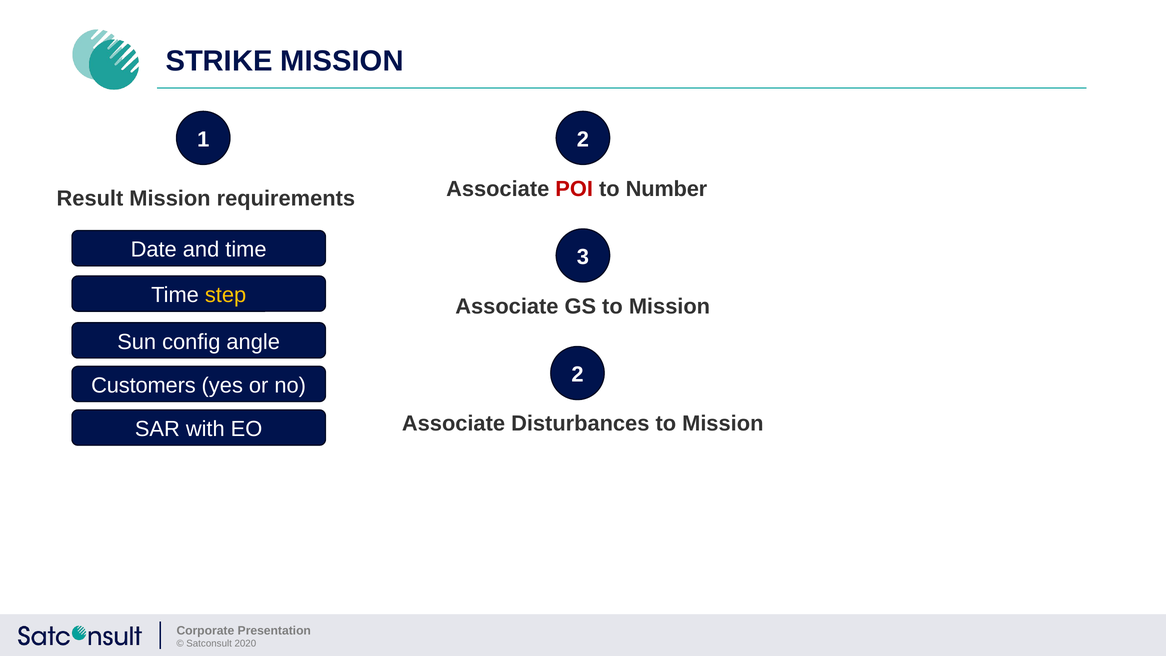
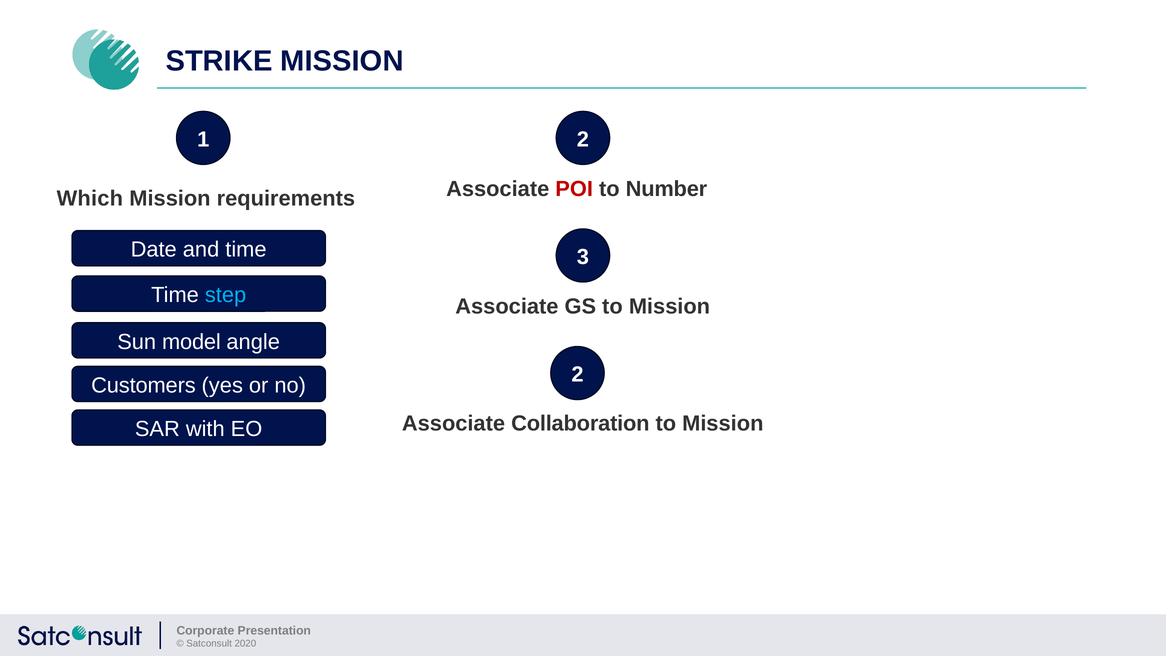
Result: Result -> Which
step colour: yellow -> light blue
config: config -> model
Disturbances: Disturbances -> Collaboration
